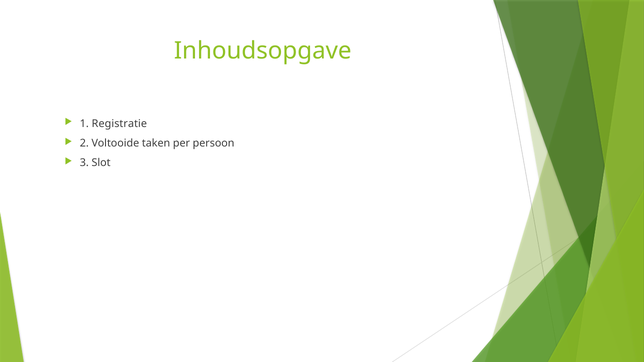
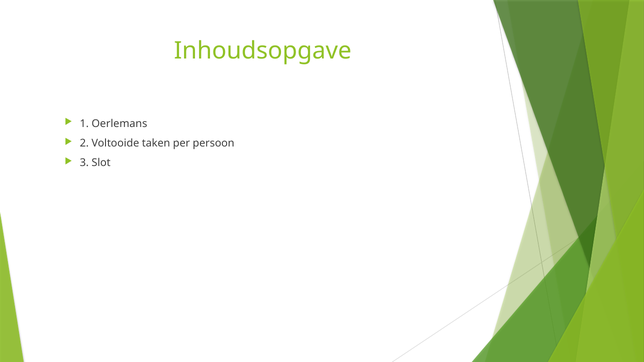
Registratie: Registratie -> Oerlemans
